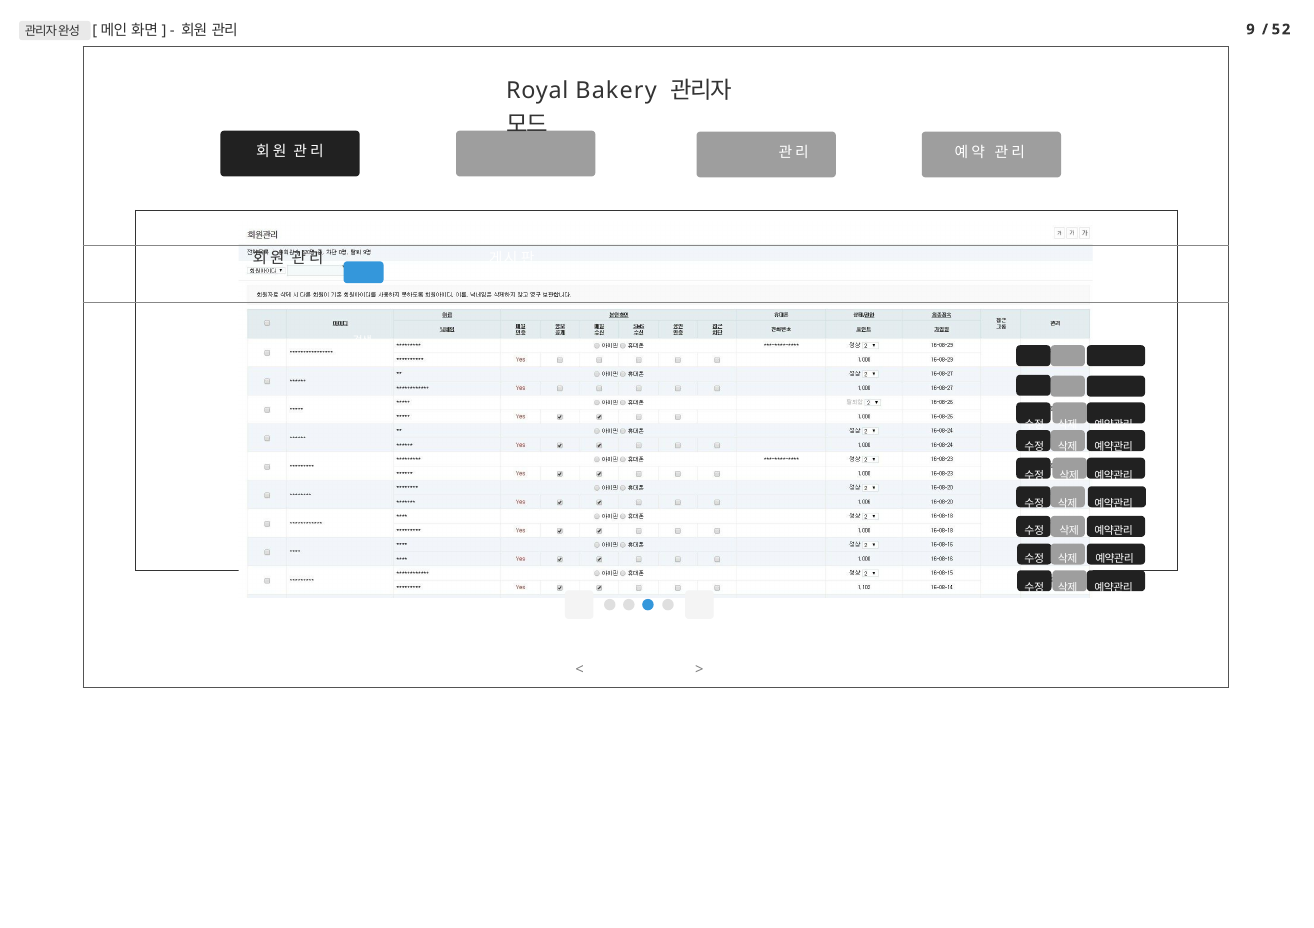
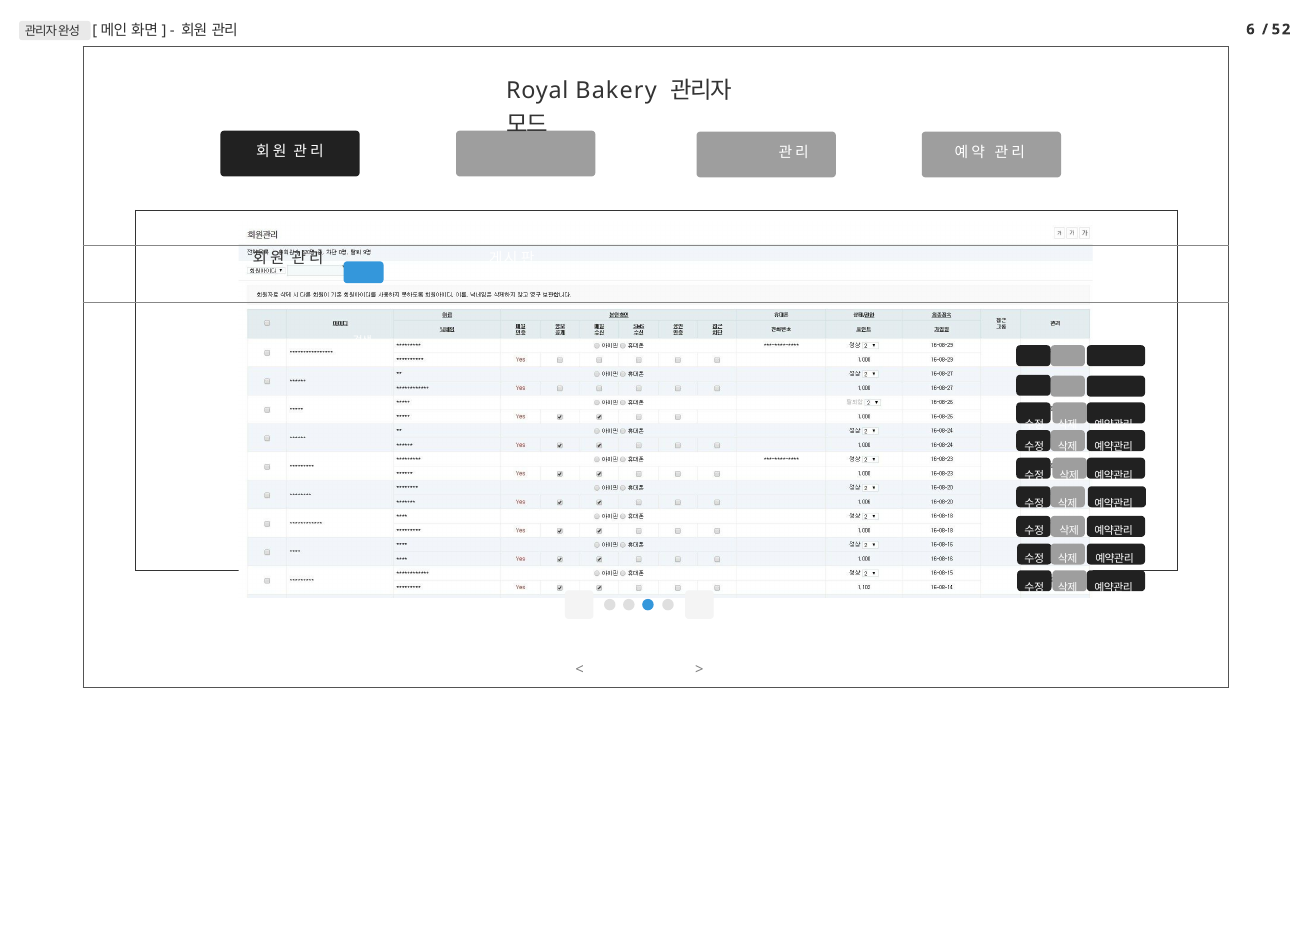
9: 9 -> 6
